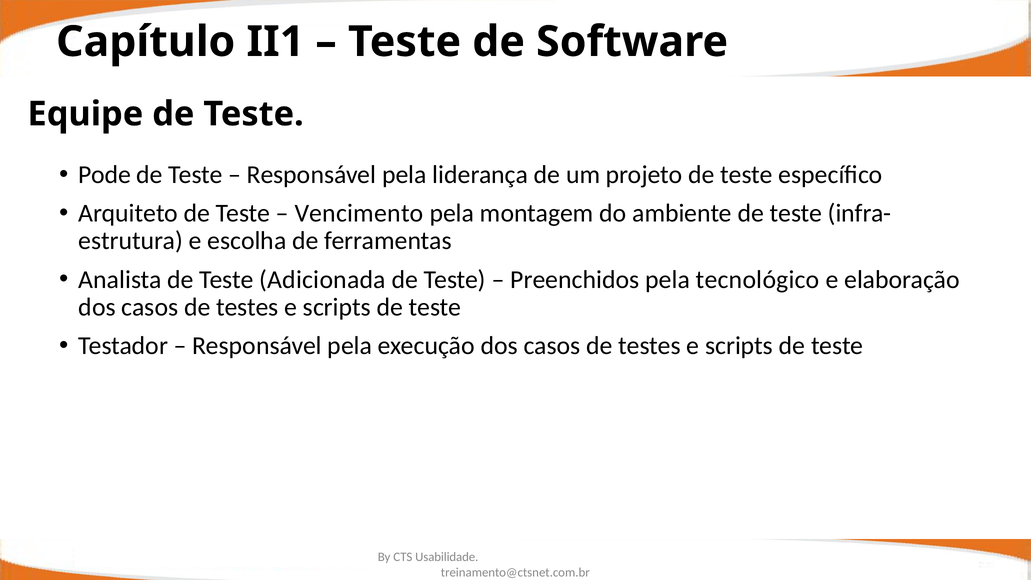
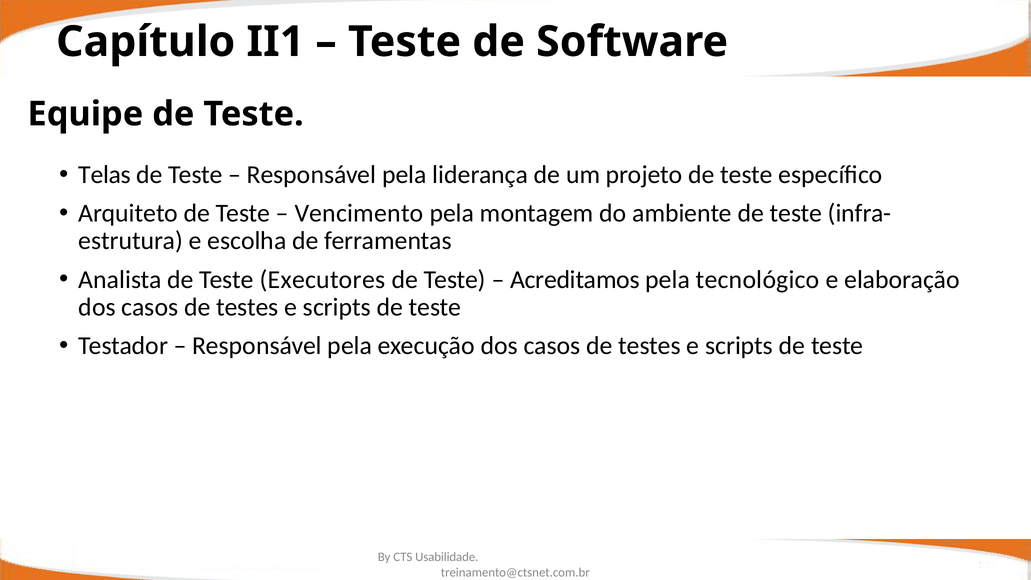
Pode: Pode -> Telas
Adicionada: Adicionada -> Executores
Preenchidos: Preenchidos -> Acreditamos
